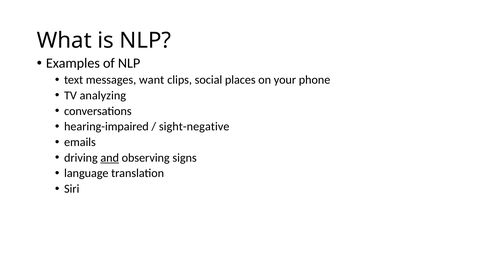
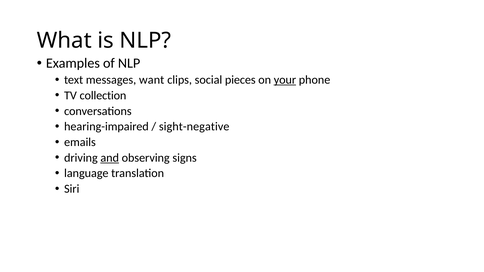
places: places -> pieces
your underline: none -> present
analyzing: analyzing -> collection
